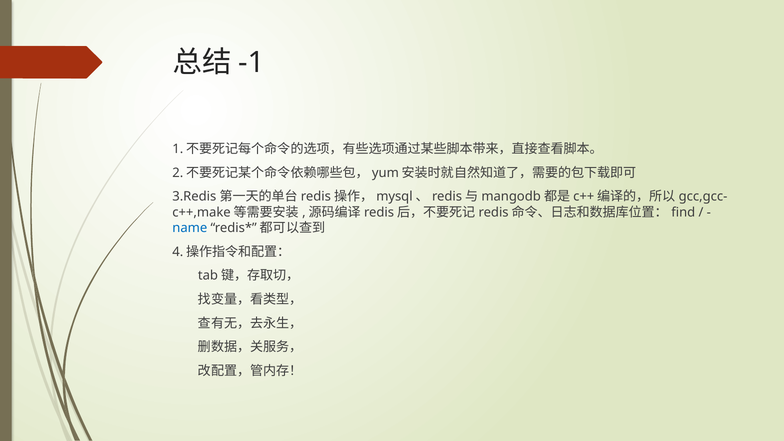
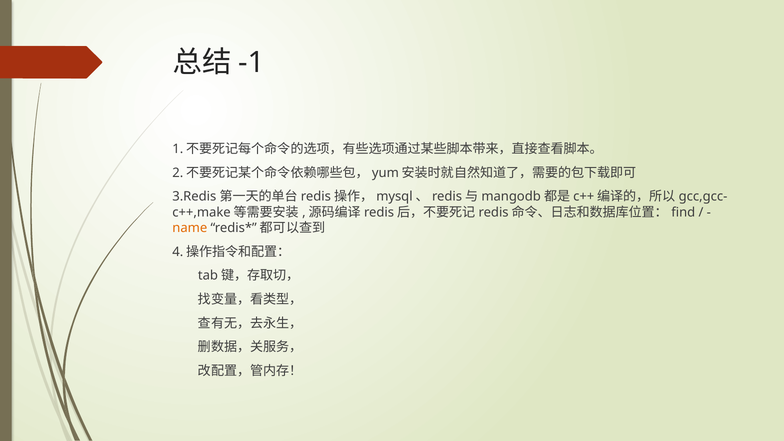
name colour: blue -> orange
